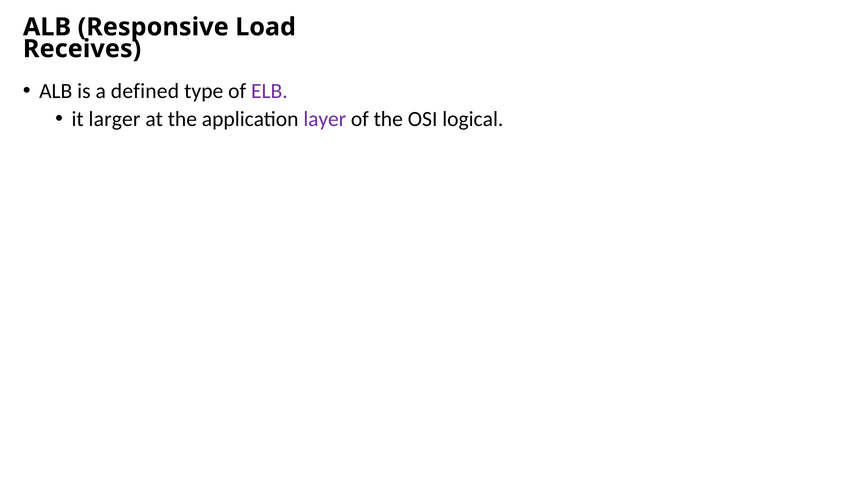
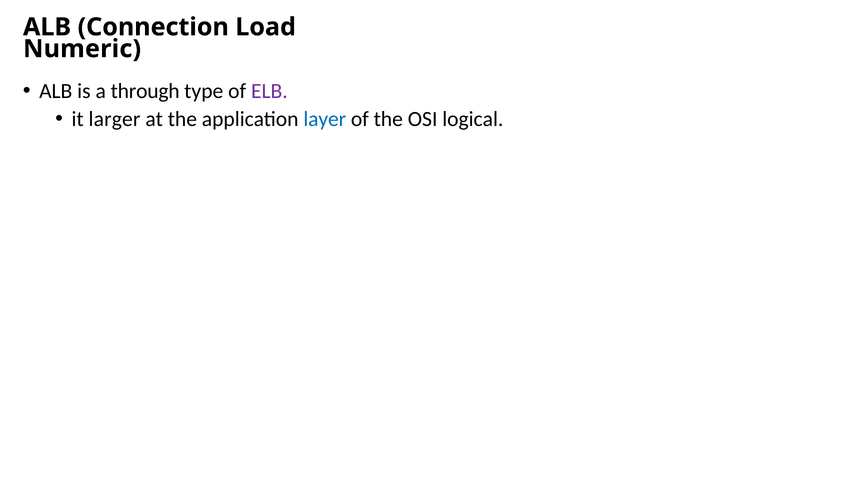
Responsive: Responsive -> Connection
Receives: Receives -> Numeric
defined: defined -> through
layer colour: purple -> blue
